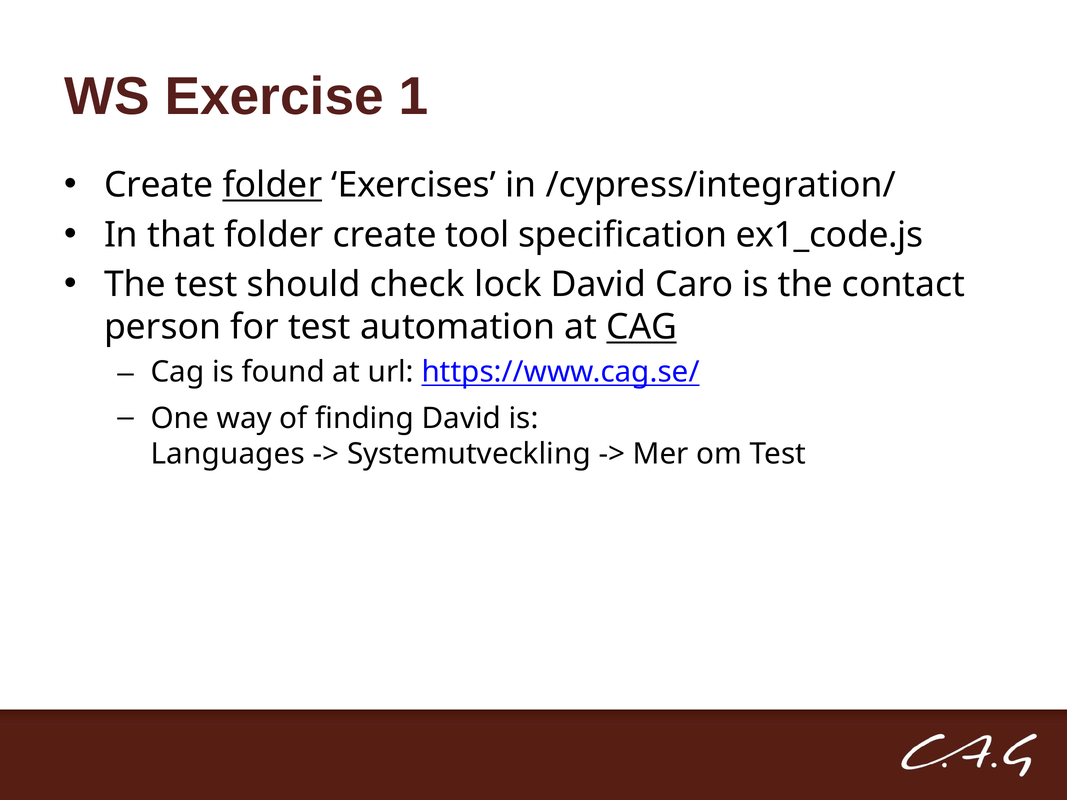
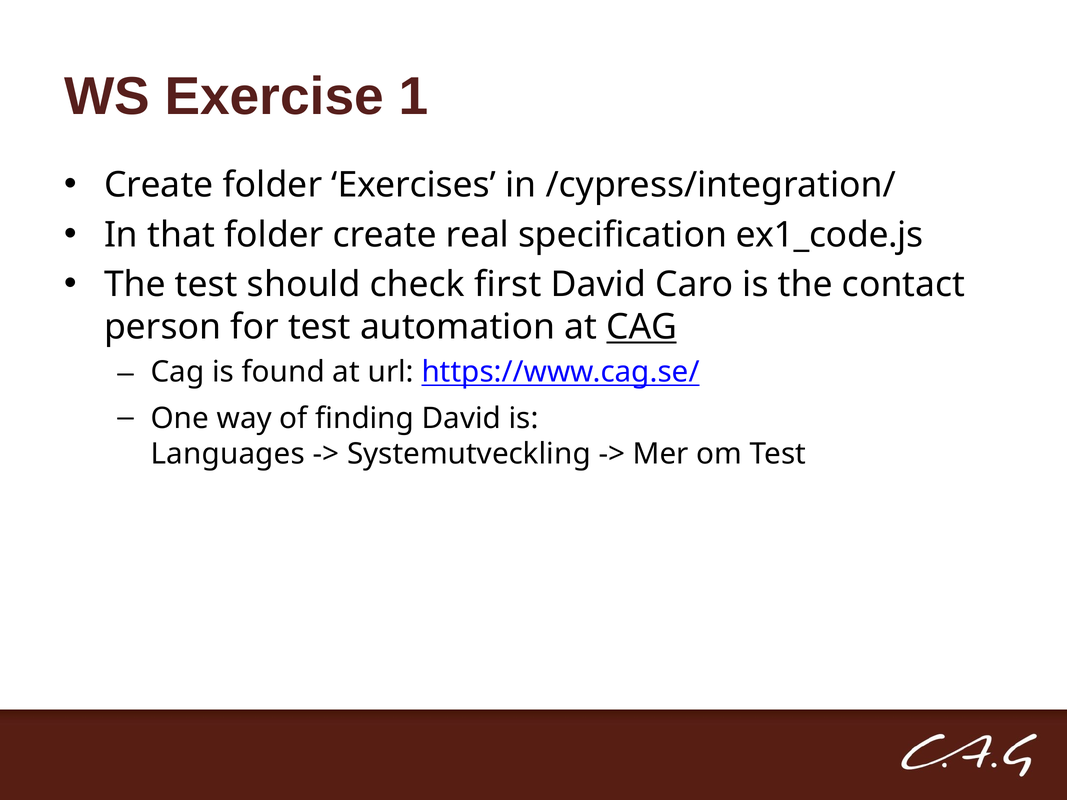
folder at (272, 185) underline: present -> none
tool: tool -> real
lock: lock -> first
